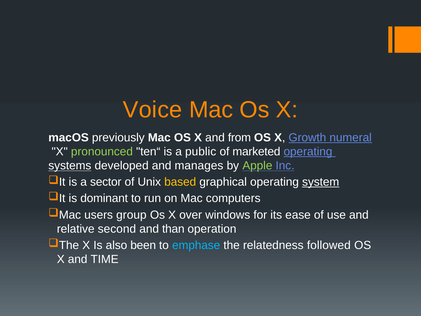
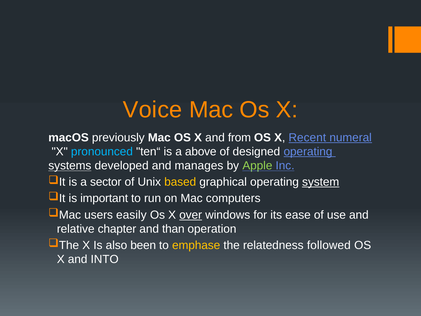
Growth: Growth -> Recent
pronounced colour: light green -> light blue
public: public -> above
marketed: marketed -> designed
dominant: dominant -> important
group: group -> easily
over underline: none -> present
second: second -> chapter
emphase colour: light blue -> yellow
TIME: TIME -> INTO
